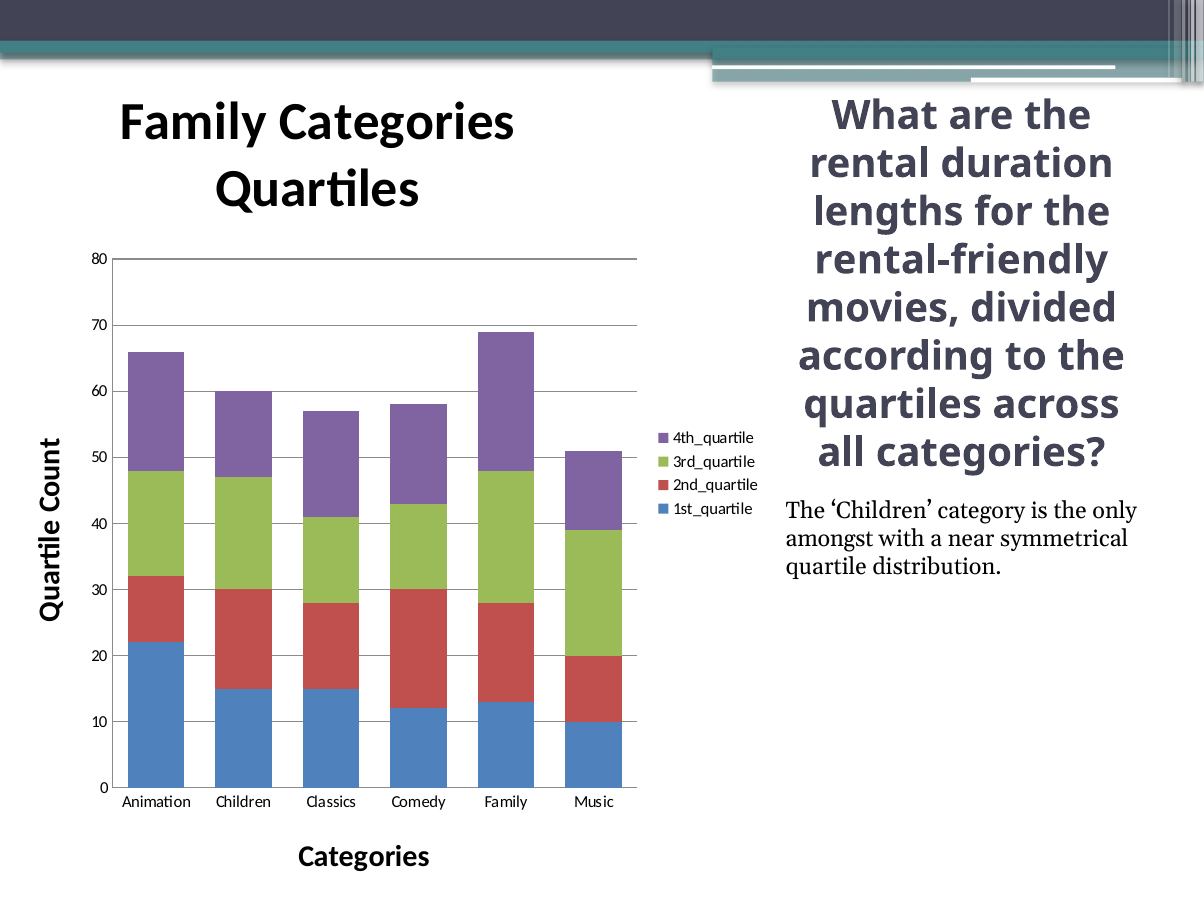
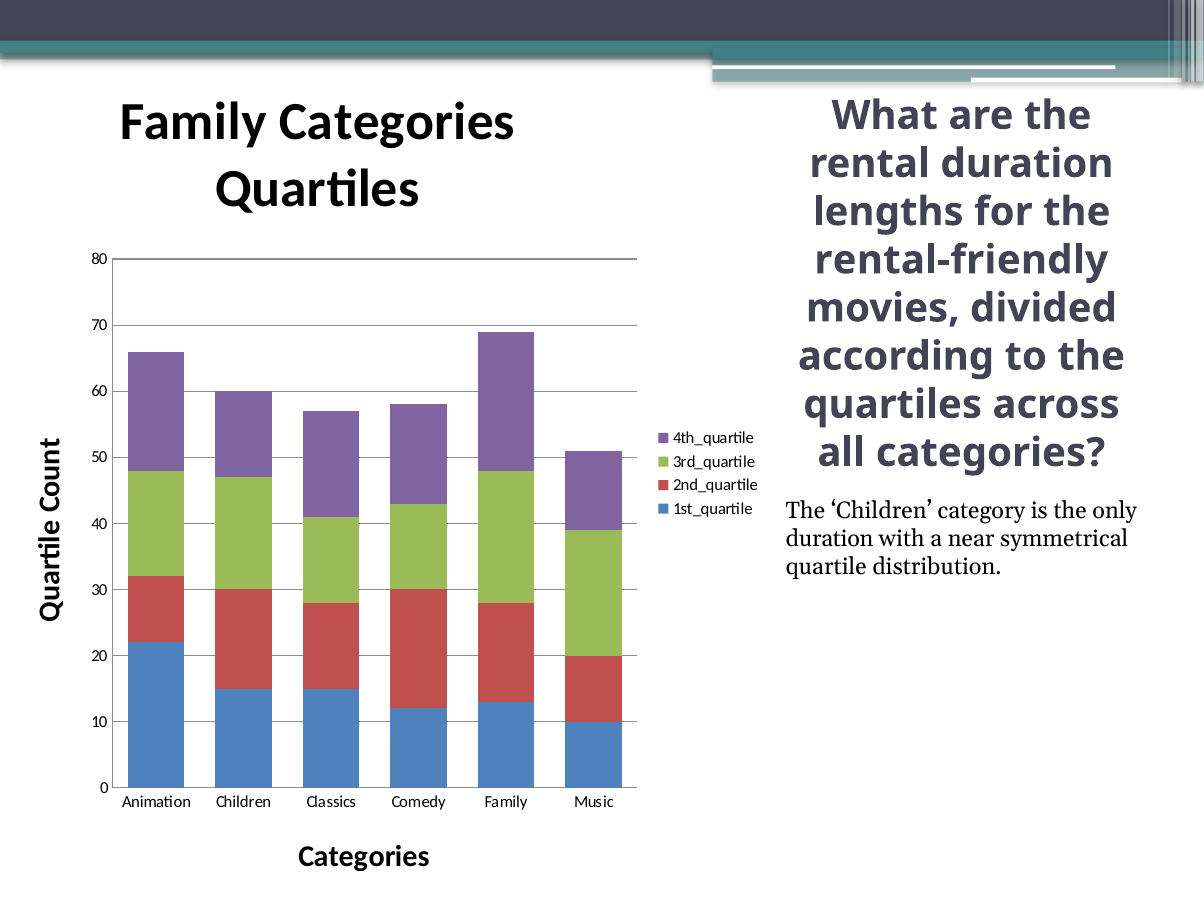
amongst at (830, 539): amongst -> duration
